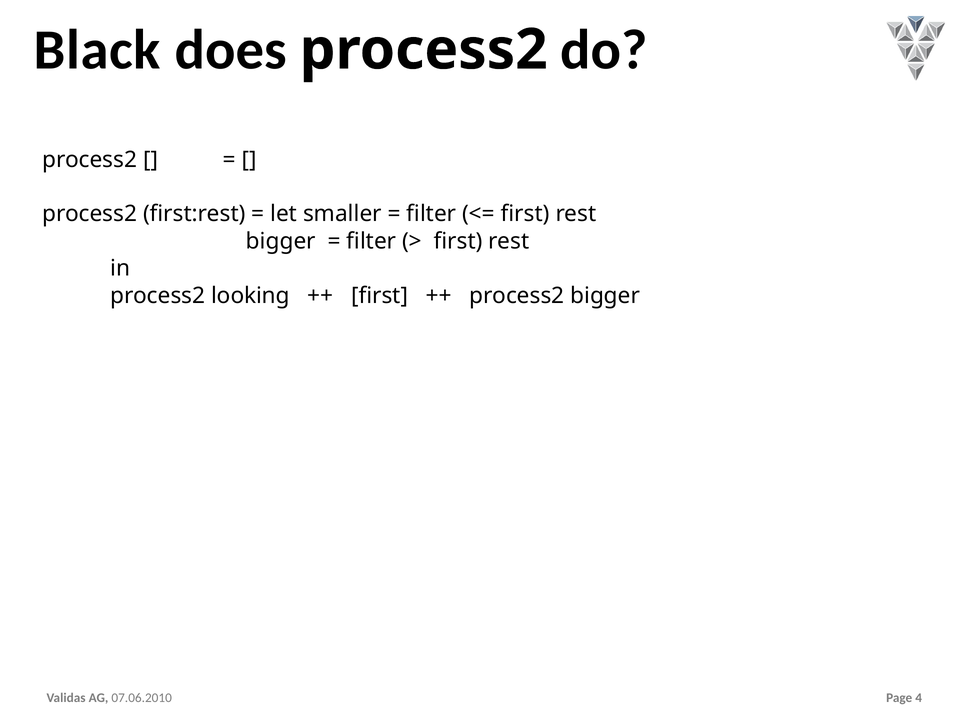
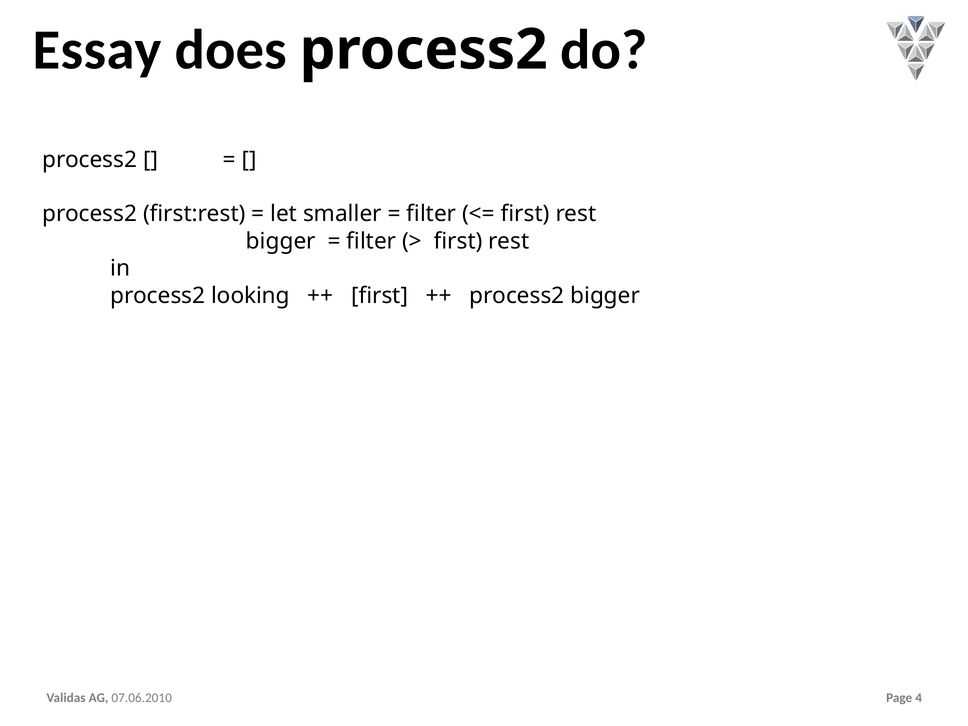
Black: Black -> Essay
